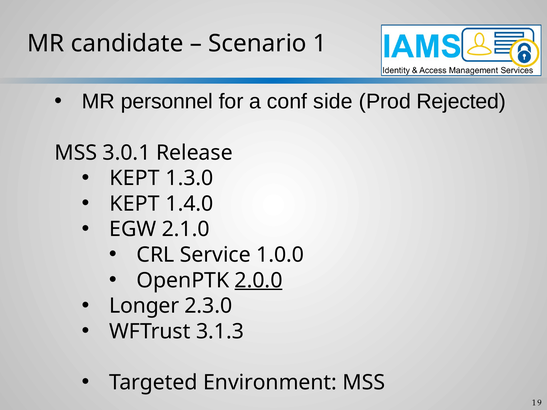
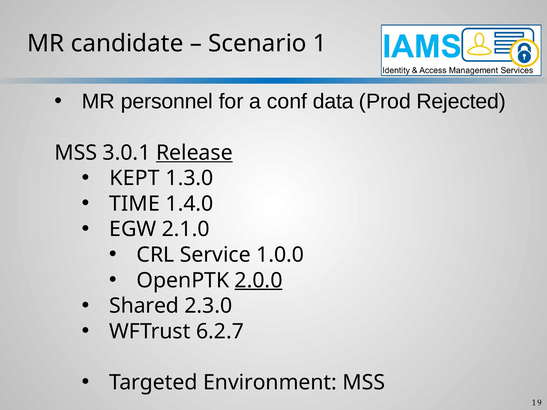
side: side -> data
Release underline: none -> present
KEPT at (135, 204): KEPT -> TIME
Longer: Longer -> Shared
3.1.3: 3.1.3 -> 6.2.7
